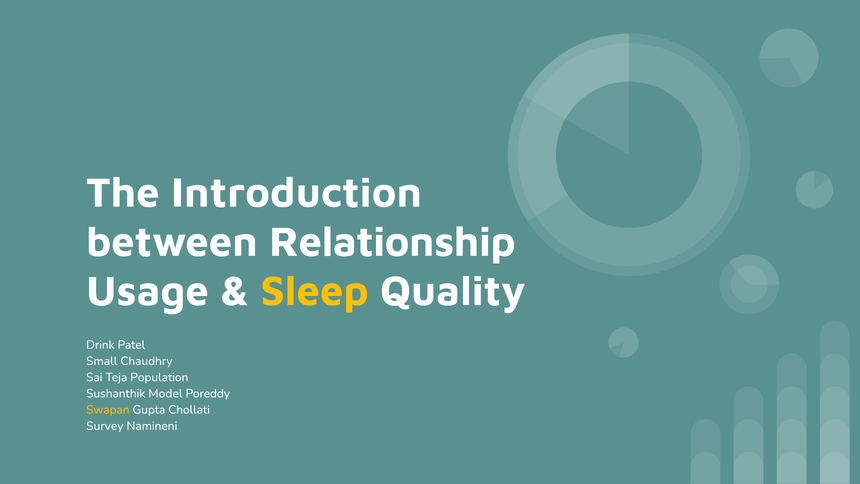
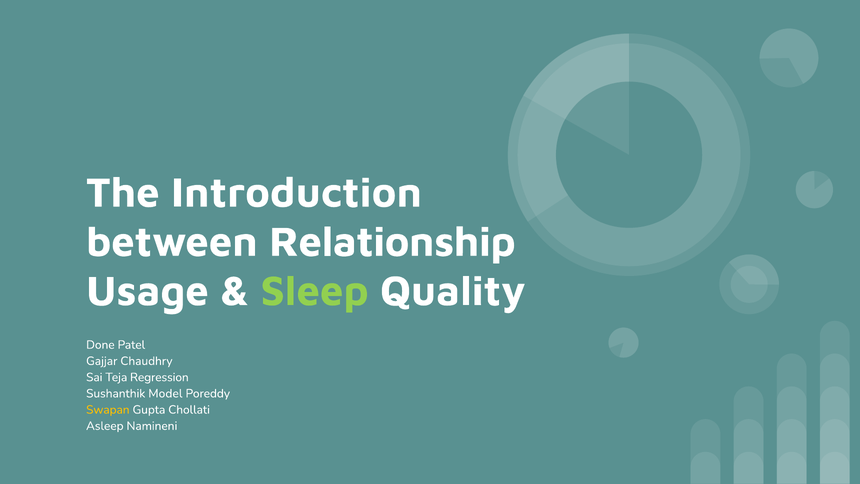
Sleep colour: yellow -> light green
Drink: Drink -> Done
Small: Small -> Gajjar
Population: Population -> Regression
Survey: Survey -> Asleep
